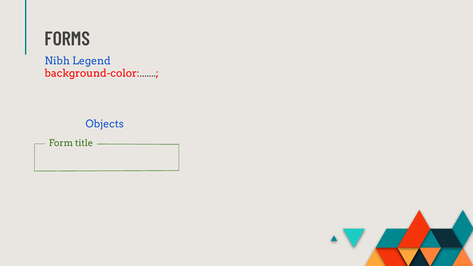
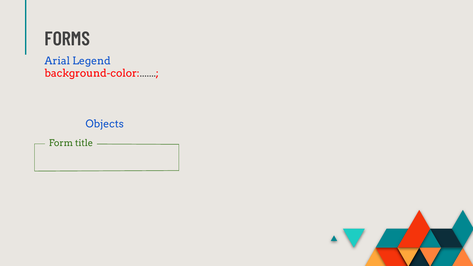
Nibh: Nibh -> Arial
